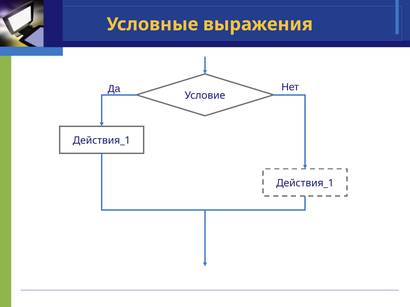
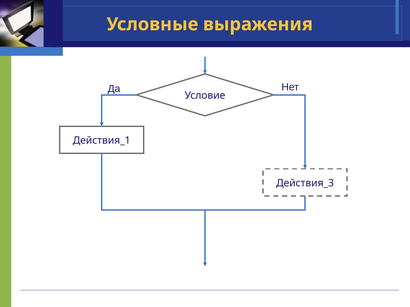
Действия_1 at (305, 184): Действия_1 -> Действия_3
